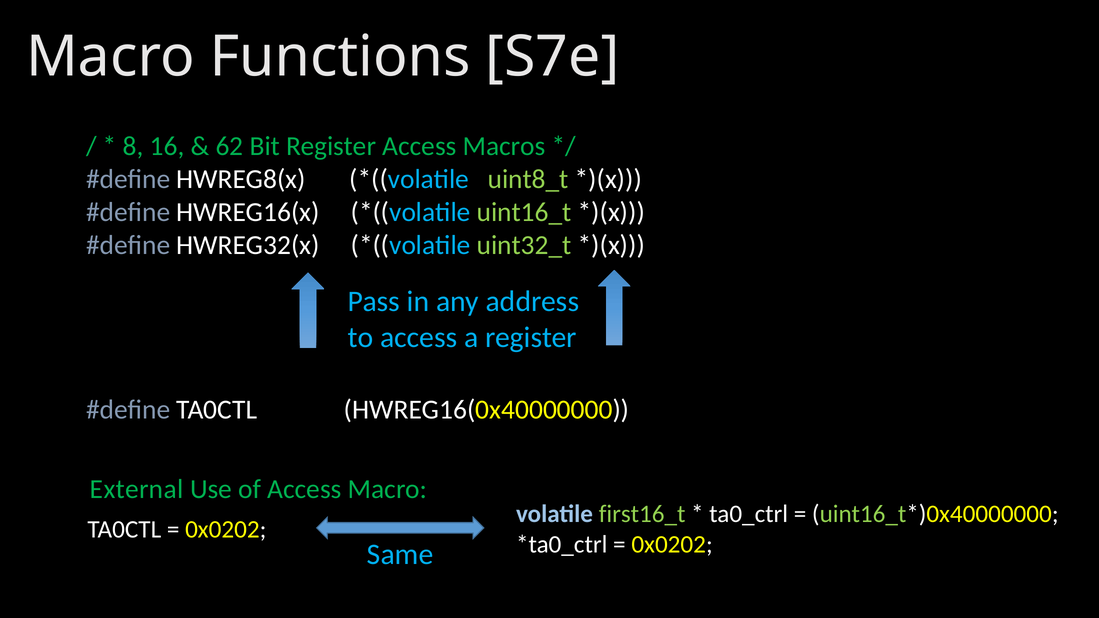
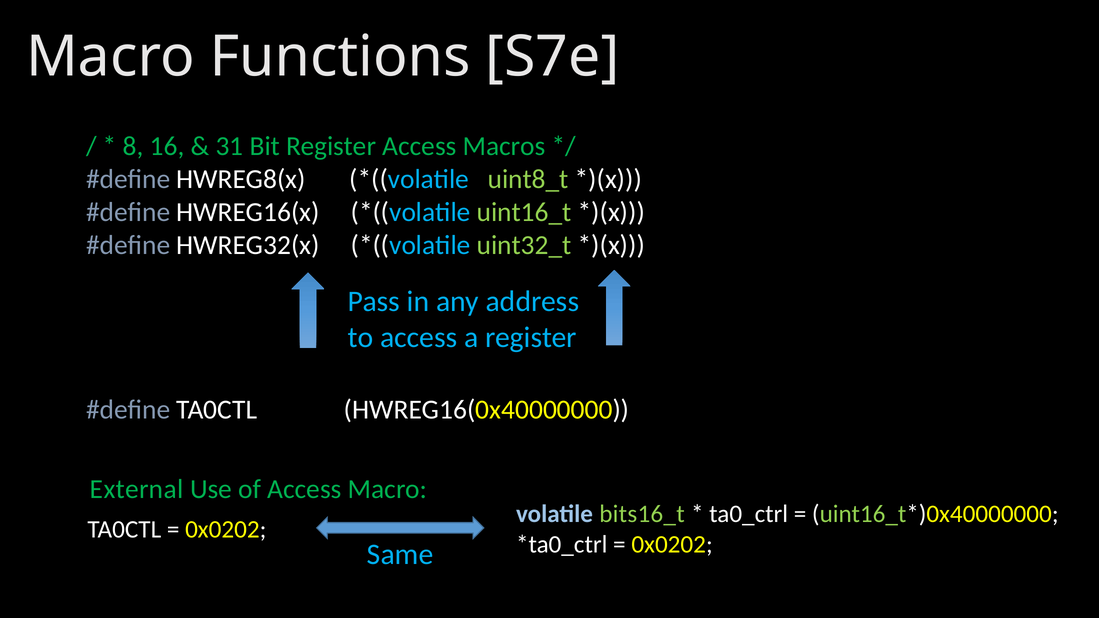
62: 62 -> 31
first16_t: first16_t -> bits16_t
